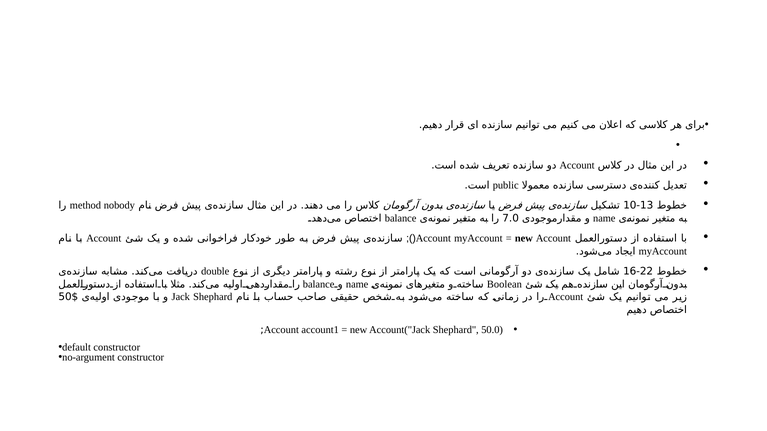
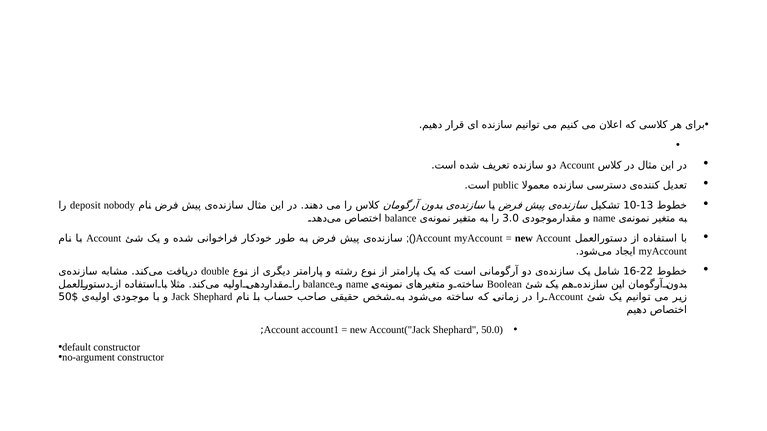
method: method -> deposit
7.0: 7.0 -> 3.0
